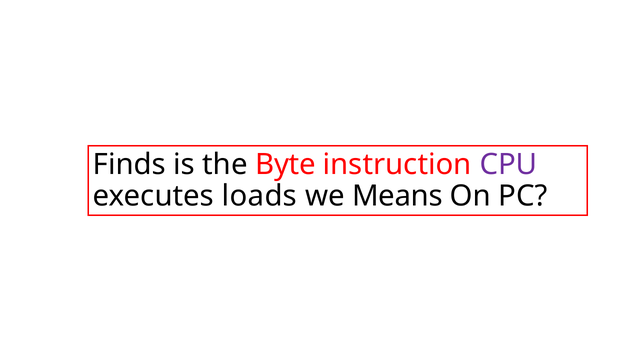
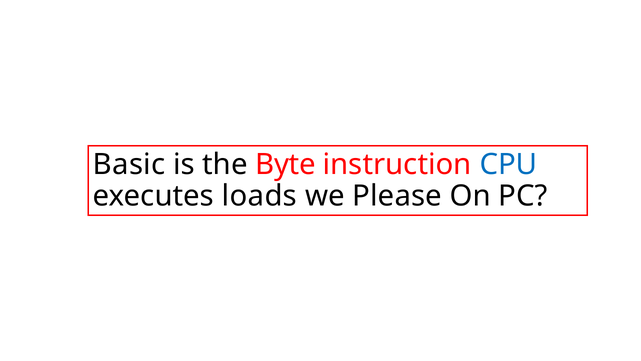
Finds: Finds -> Basic
CPU colour: purple -> blue
Means: Means -> Please
